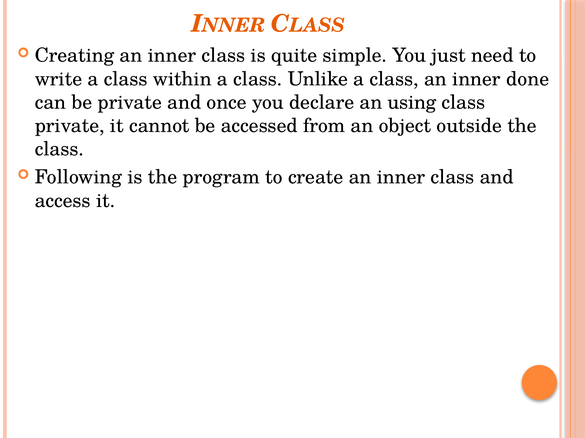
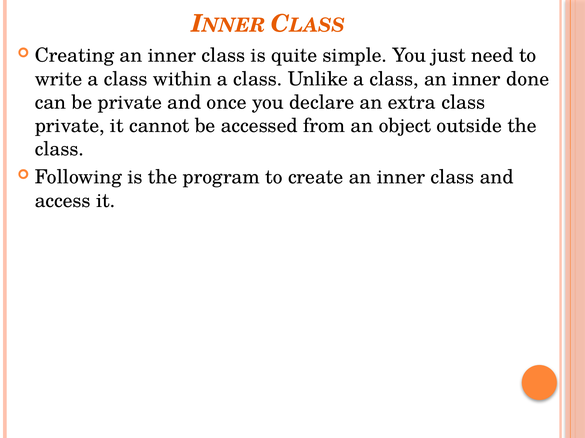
using: using -> extra
